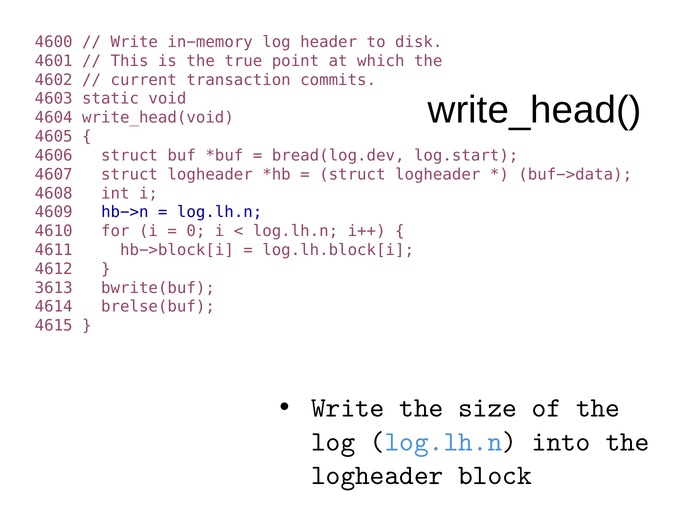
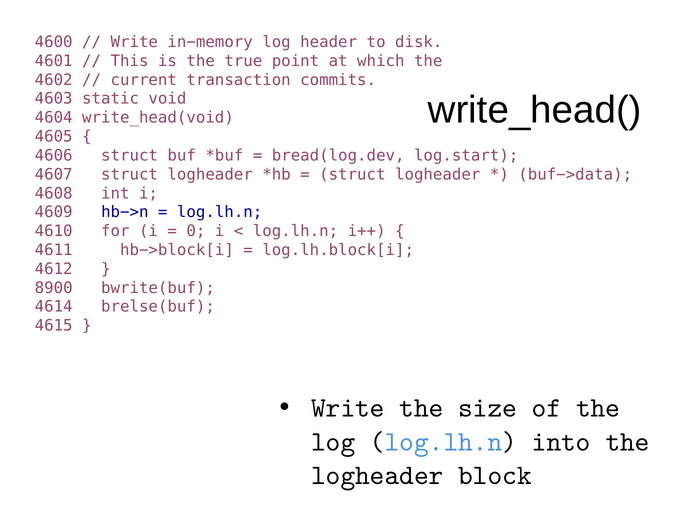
3613: 3613 -> 8900
